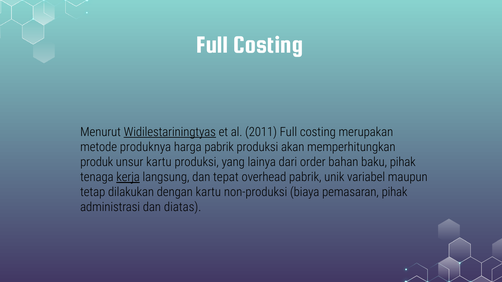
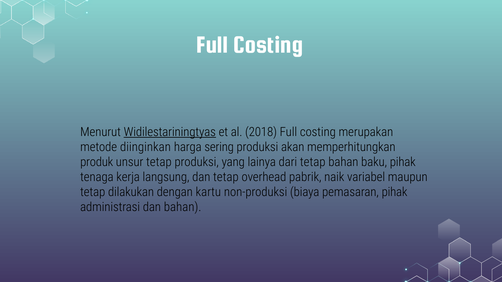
2011: 2011 -> 2018
produknya: produknya -> diinginkan
harga pabrik: pabrik -> sering
unsur kartu: kartu -> tetap
dari order: order -> tetap
kerja underline: present -> none
dan tepat: tepat -> tetap
unik: unik -> naik
dan diatas: diatas -> bahan
